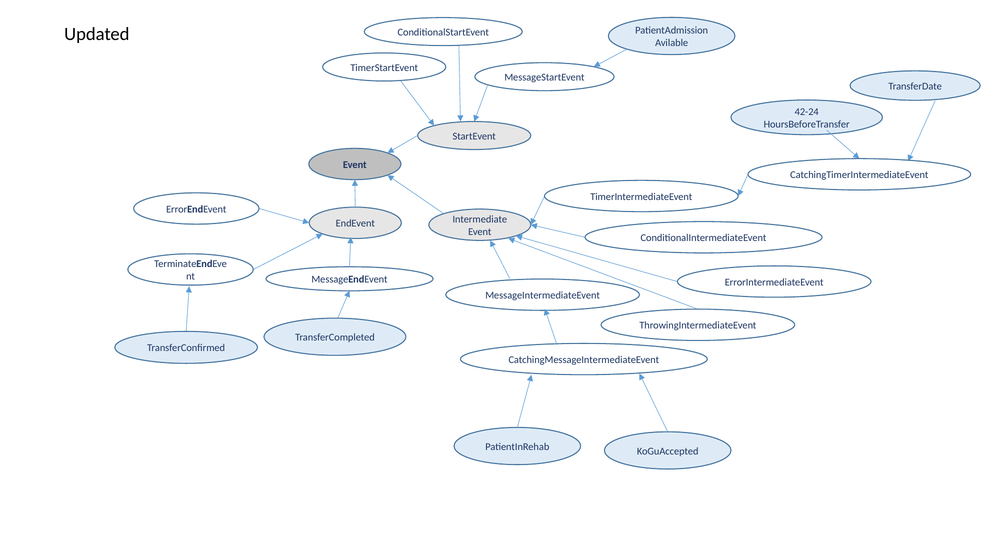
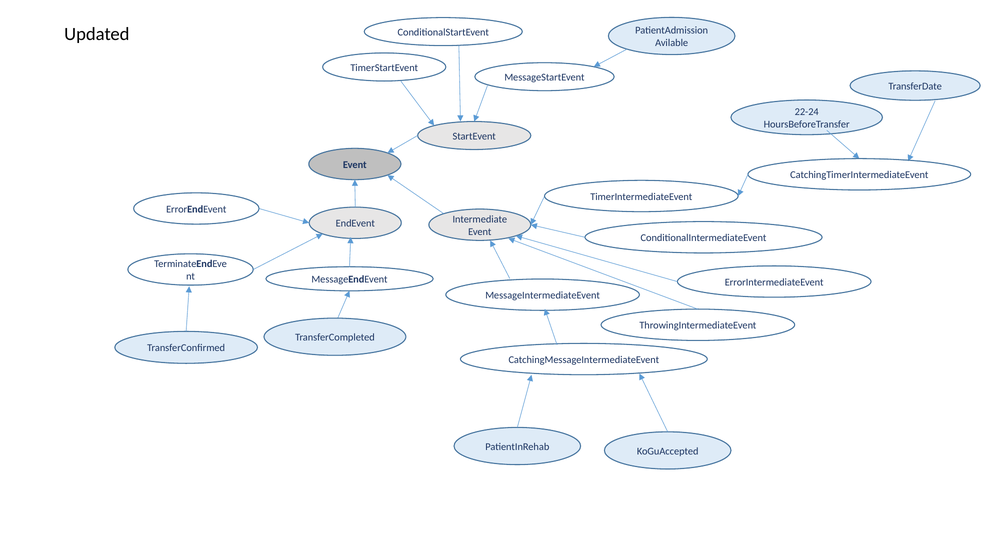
42-24: 42-24 -> 22-24
